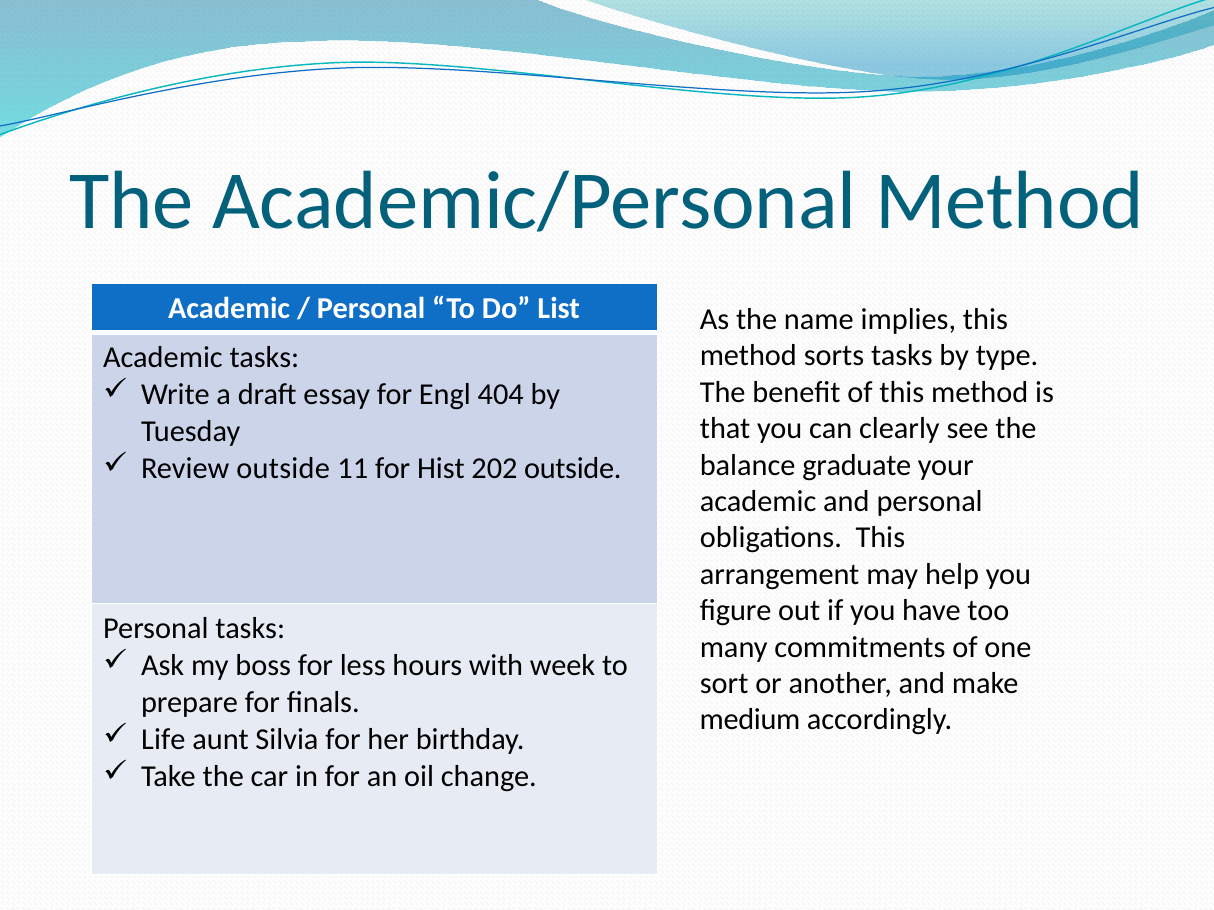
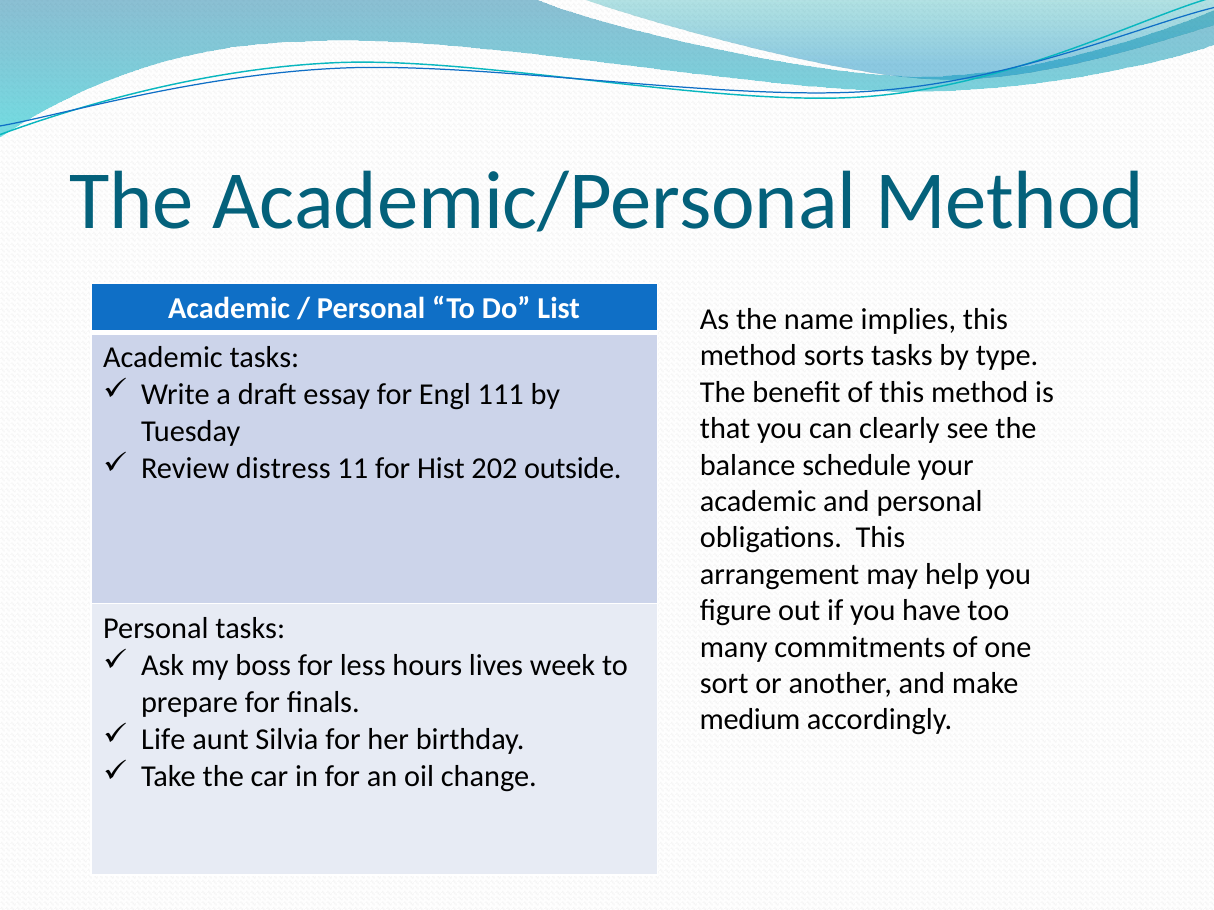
404: 404 -> 111
graduate: graduate -> schedule
Review outside: outside -> distress
with: with -> lives
